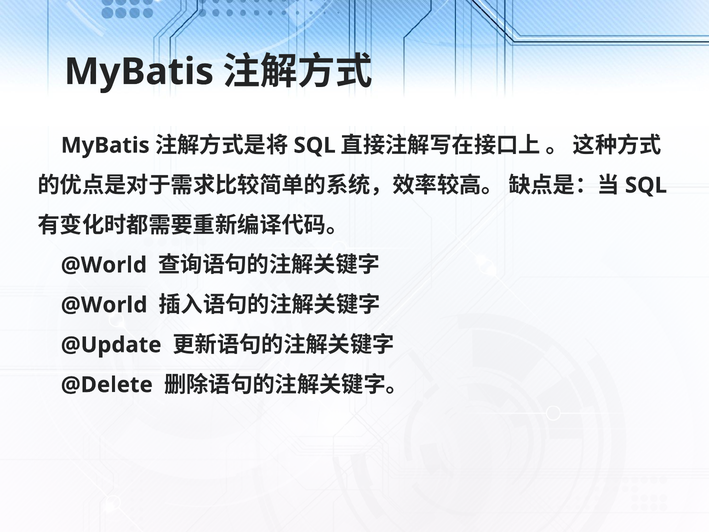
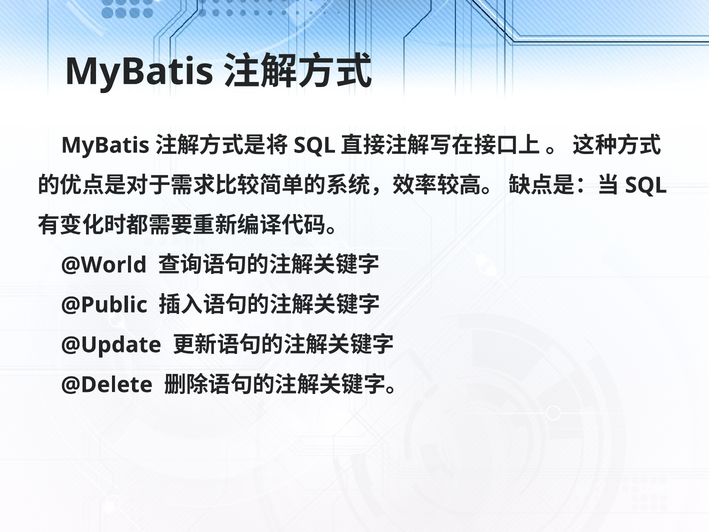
@World at (104, 305): @World -> @Public
